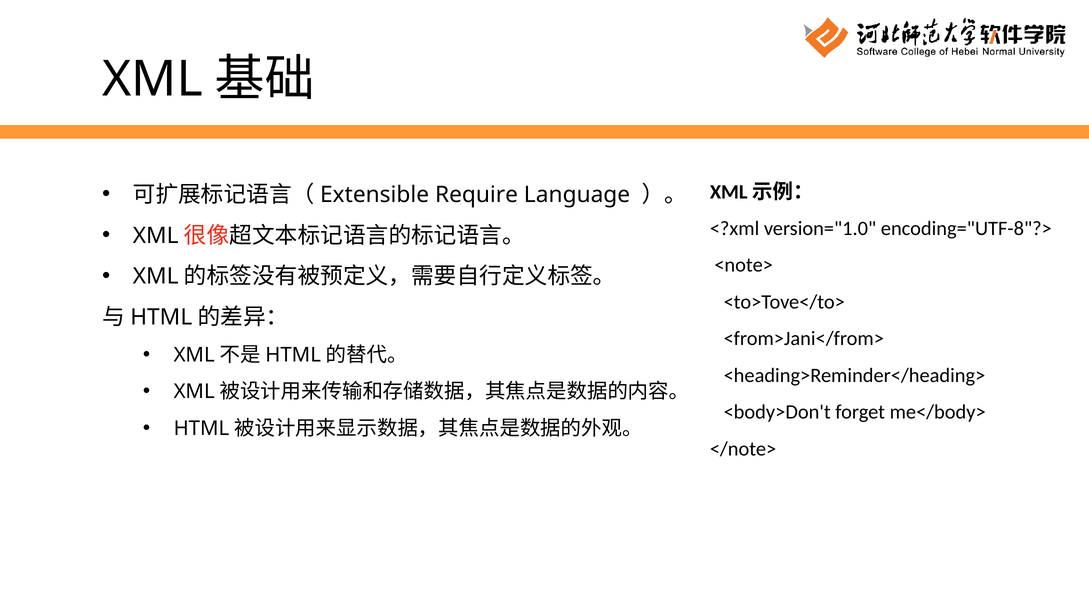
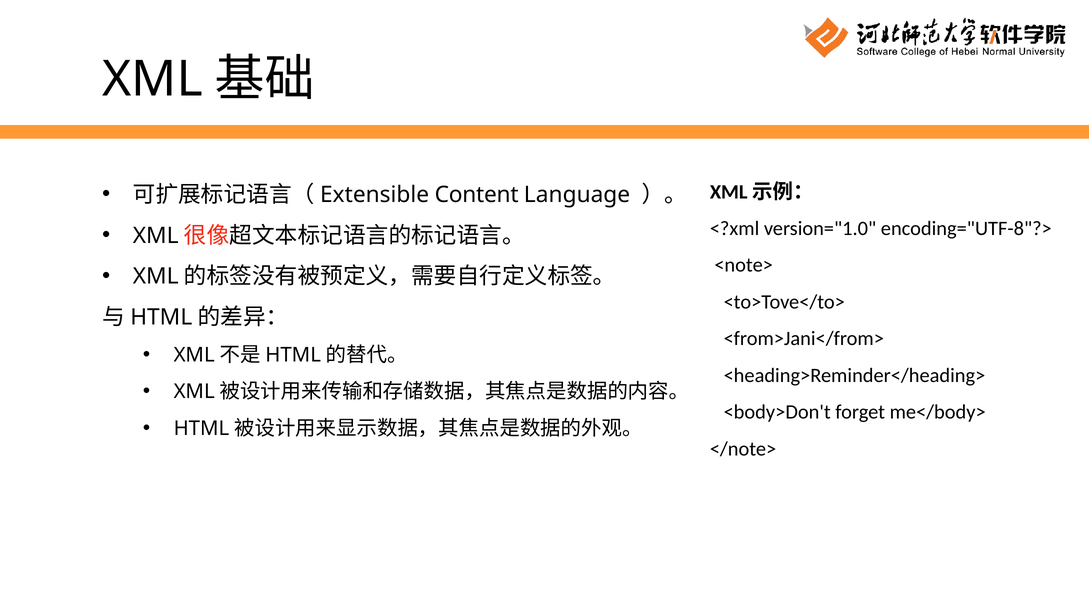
Require: Require -> Content
